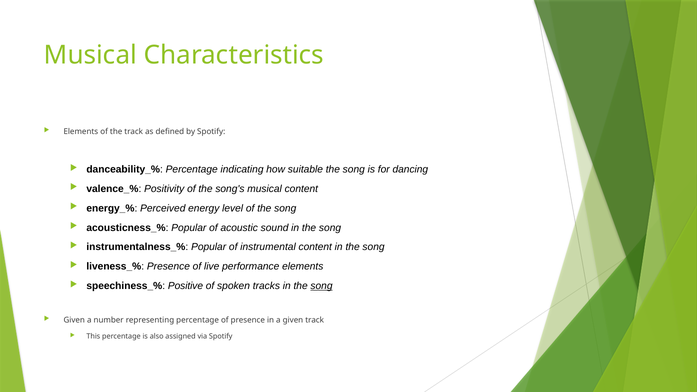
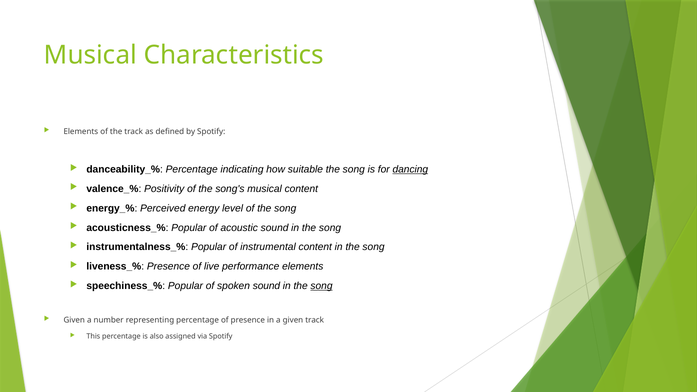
dancing underline: none -> present
speechiness_% Positive: Positive -> Popular
spoken tracks: tracks -> sound
